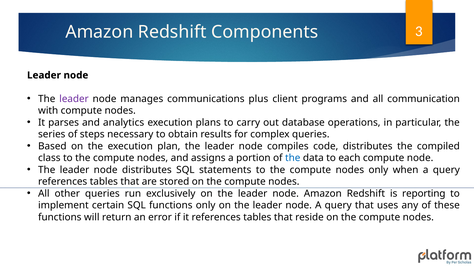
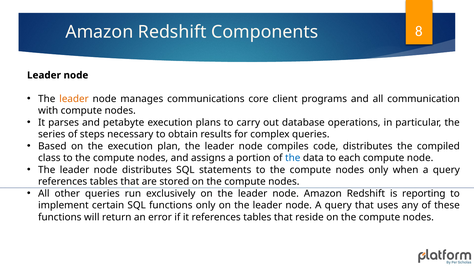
3: 3 -> 8
leader at (74, 99) colour: purple -> orange
plus: plus -> core
analytics: analytics -> petabyte
